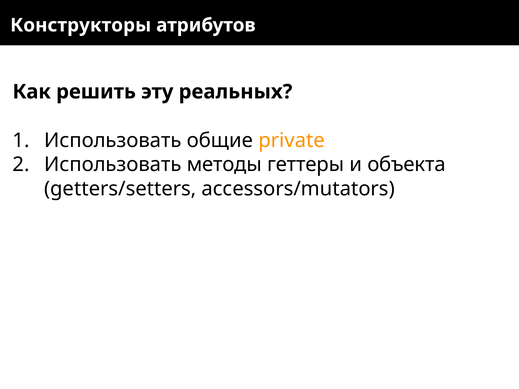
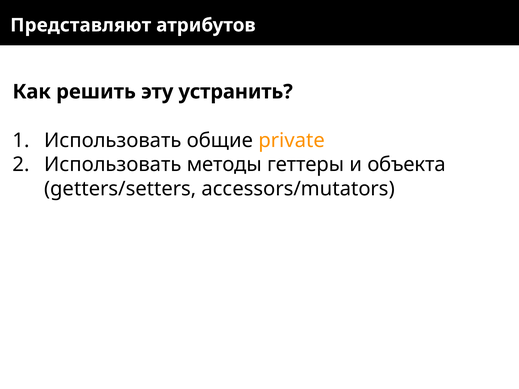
Конструкторы: Конструкторы -> Представляют
реальных: реальных -> устранить
